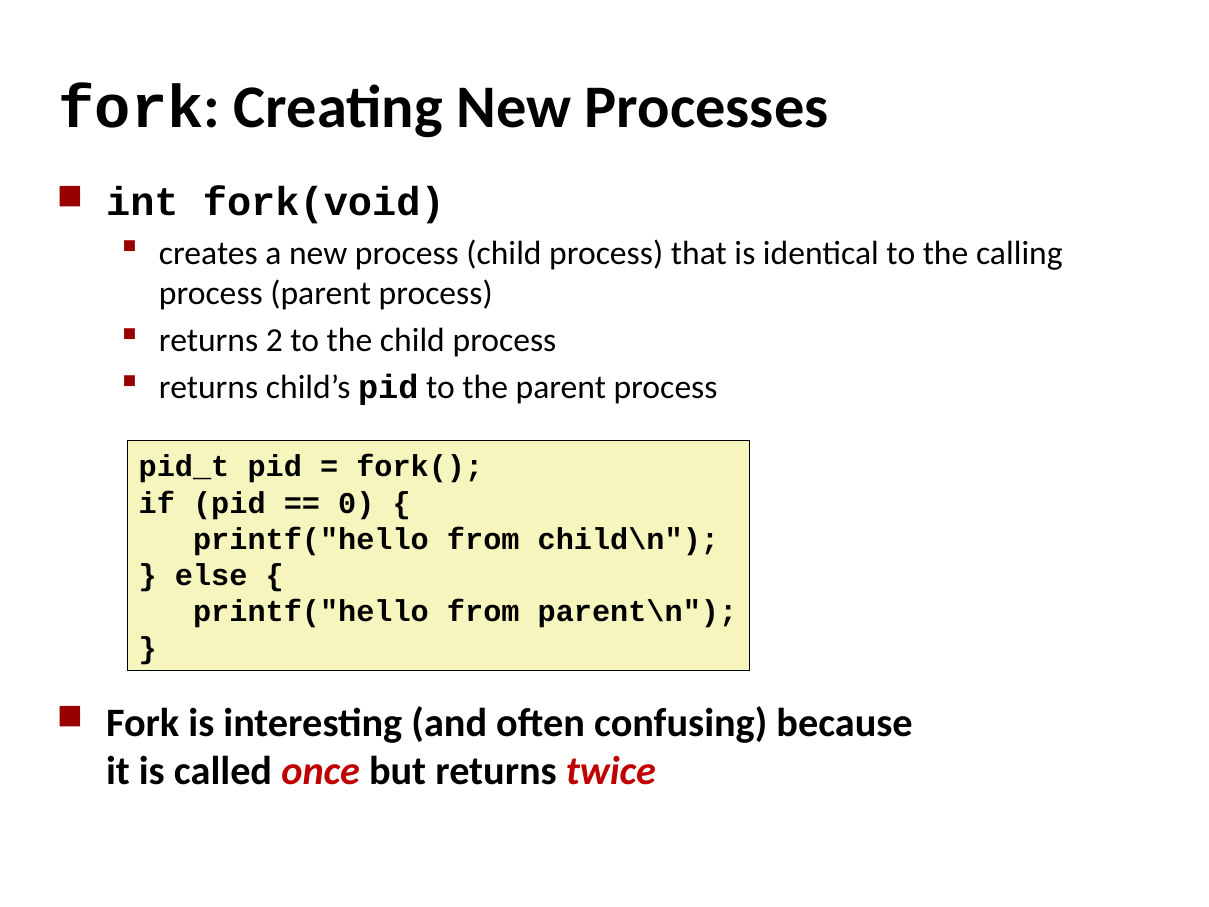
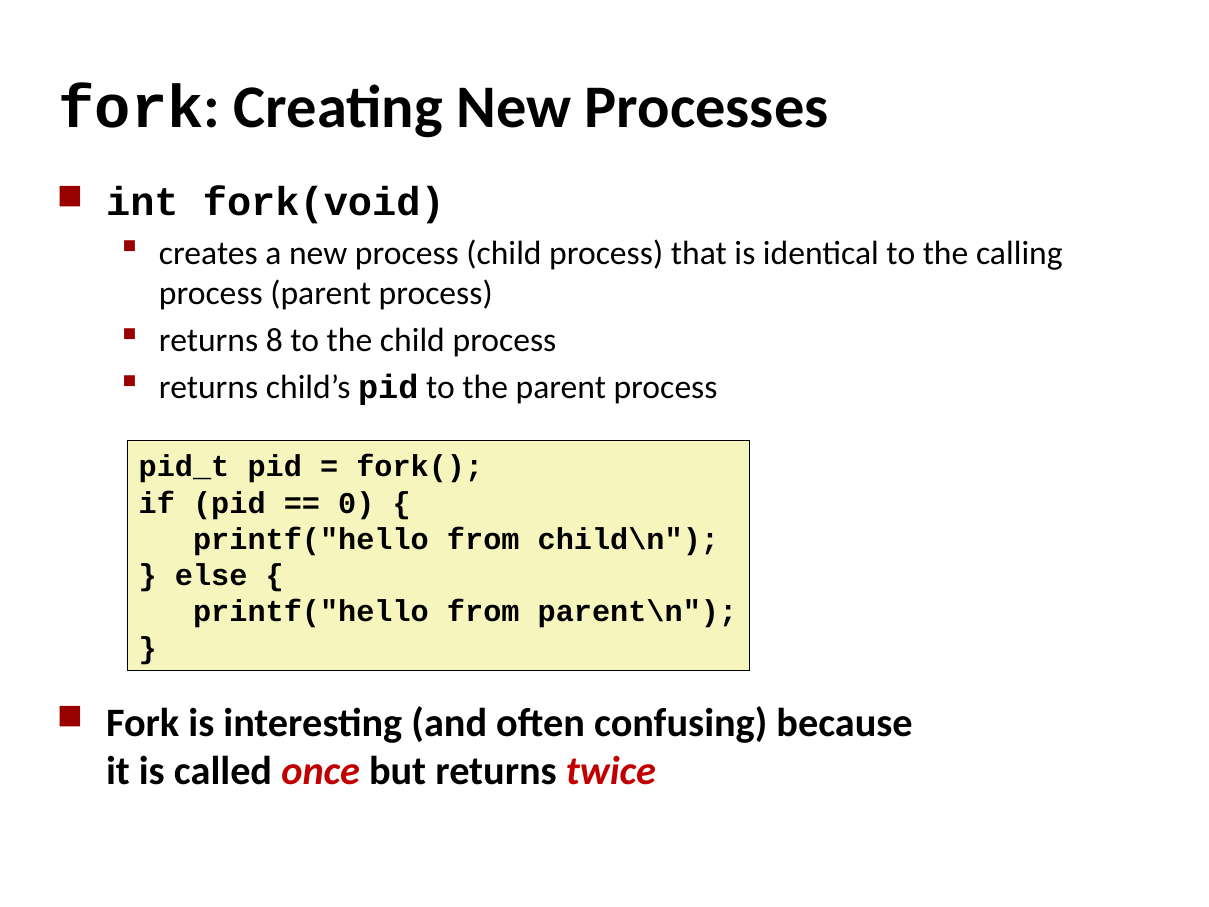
2: 2 -> 8
